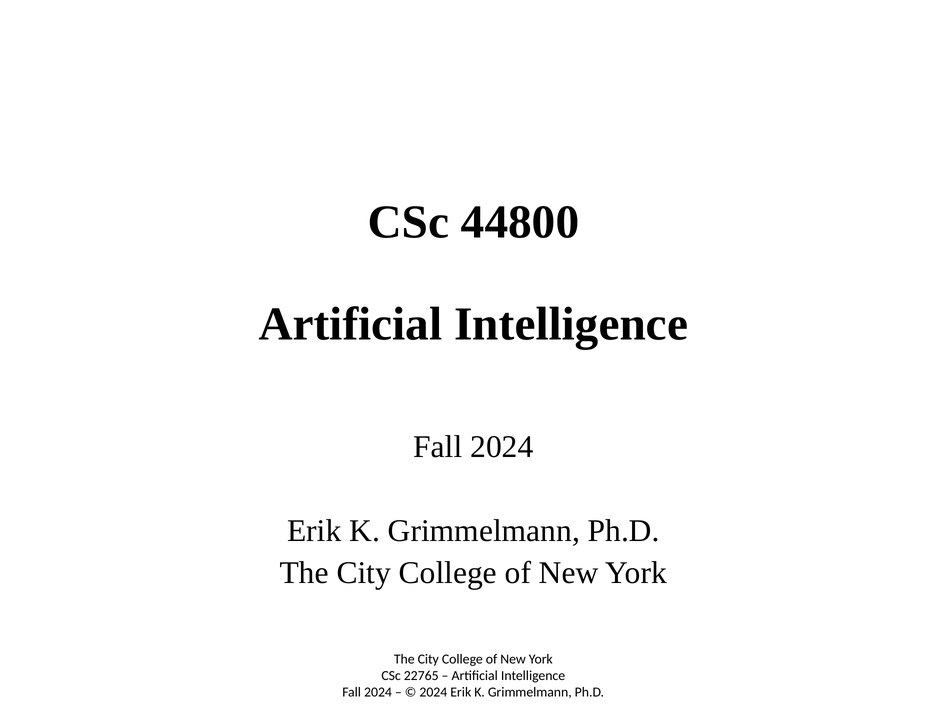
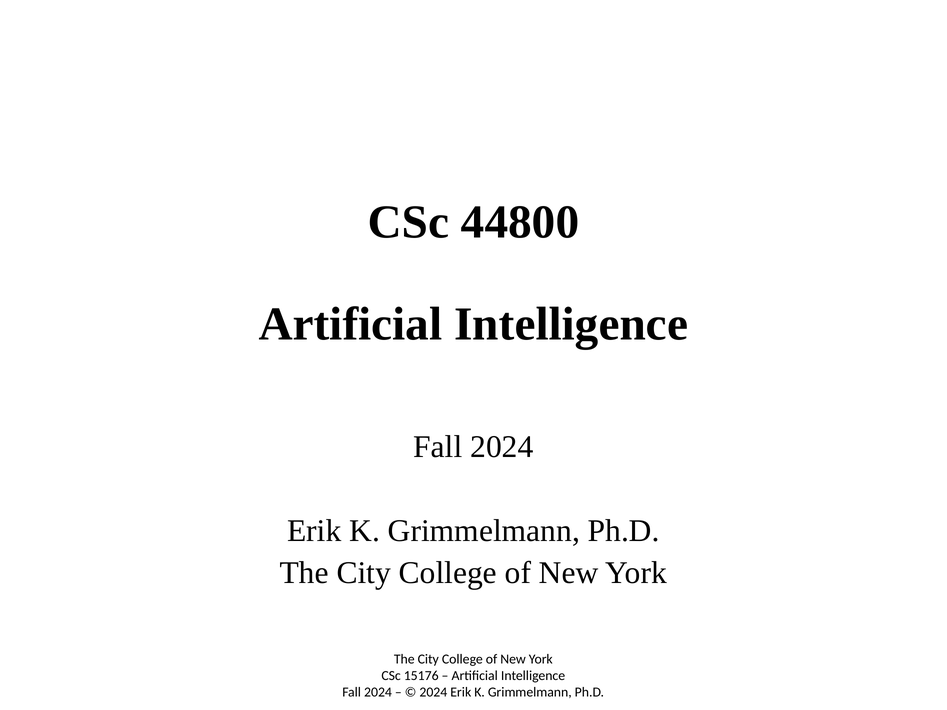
22765: 22765 -> 15176
